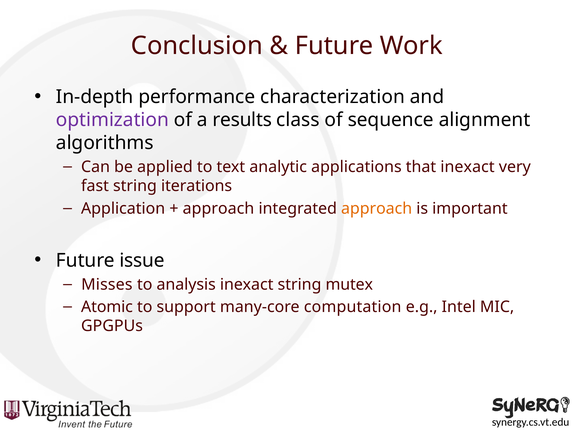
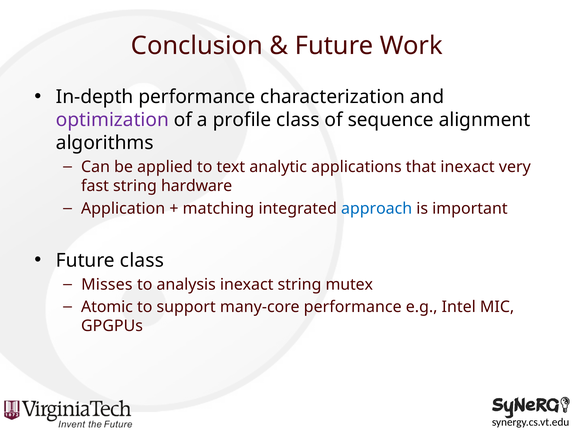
results: results -> profile
iterations: iterations -> hardware
approach at (218, 208): approach -> matching
approach at (377, 208) colour: orange -> blue
Future issue: issue -> class
many-core computation: computation -> performance
